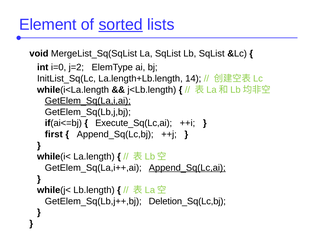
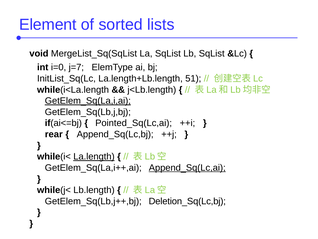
sorted underline: present -> none
j=2: j=2 -> j=7
14: 14 -> 51
Execute_Sq(Lc,ai: Execute_Sq(Lc,ai -> Pointed_Sq(Lc,ai
first: first -> rear
La.length underline: none -> present
